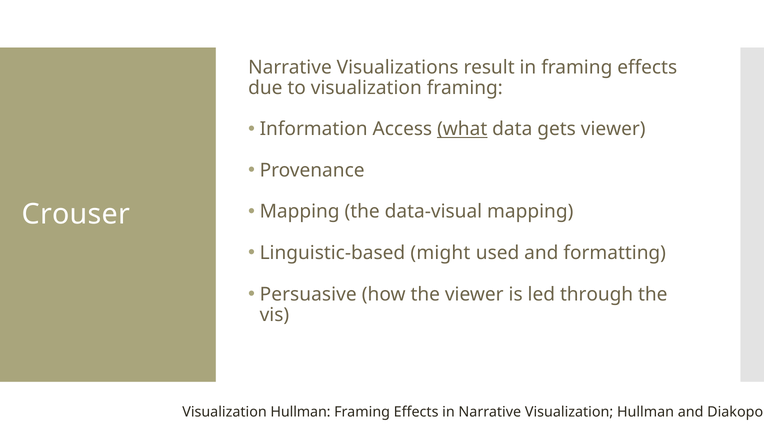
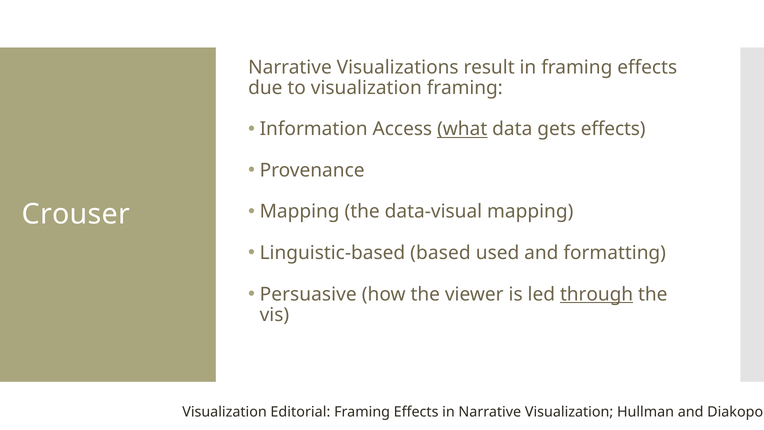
gets viewer: viewer -> effects
might: might -> based
through underline: none -> present
Hullman at (301, 412): Hullman -> Editorial
